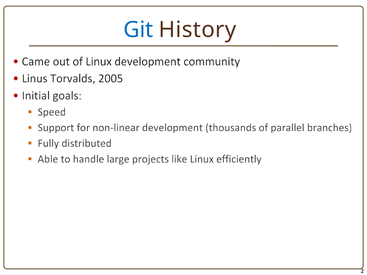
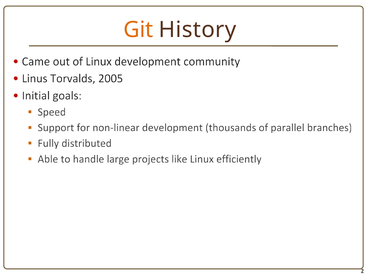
Git colour: blue -> orange
